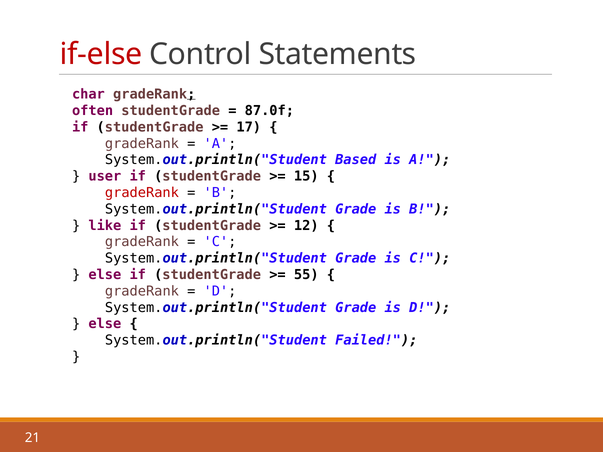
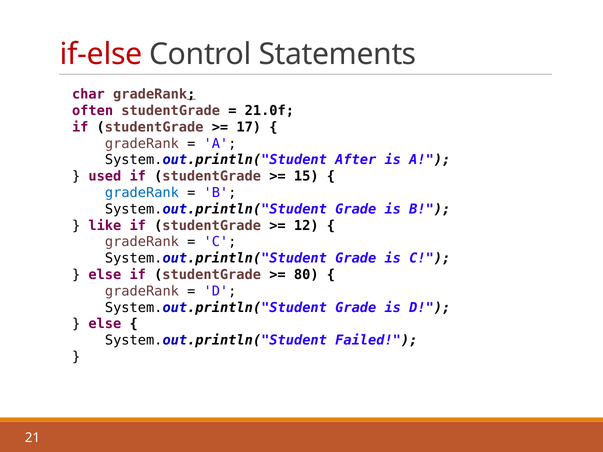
87.0f: 87.0f -> 21.0f
Based: Based -> After
user: user -> used
gradeRank at (142, 193) colour: red -> blue
55: 55 -> 80
